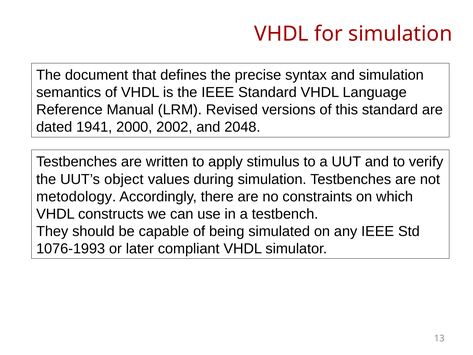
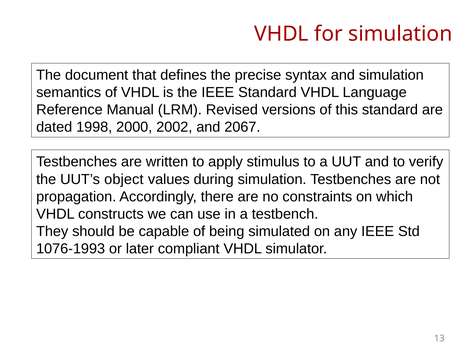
1941: 1941 -> 1998
2048: 2048 -> 2067
metodology: metodology -> propagation
